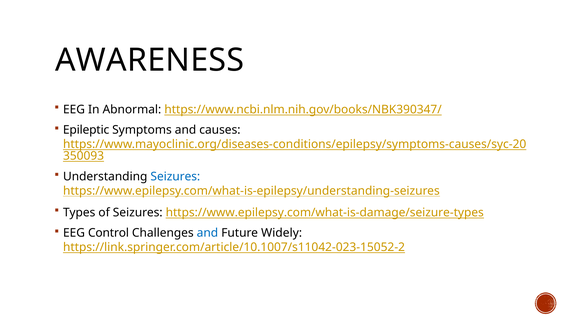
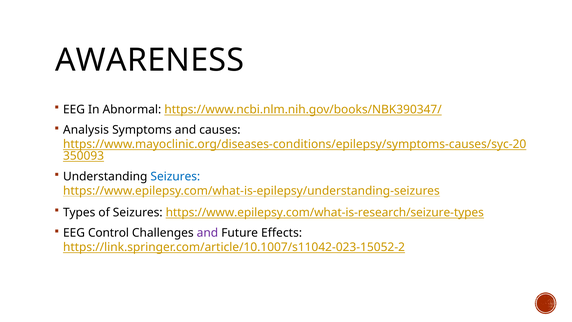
Epileptic: Epileptic -> Analysis
https://www.epilepsy.com/what-is-damage/seizure-types: https://www.epilepsy.com/what-is-damage/seizure-types -> https://www.epilepsy.com/what-is-research/seizure-types
and at (207, 233) colour: blue -> purple
Widely: Widely -> Effects
